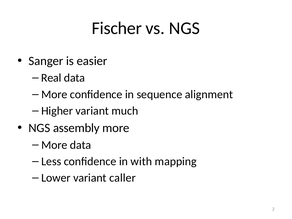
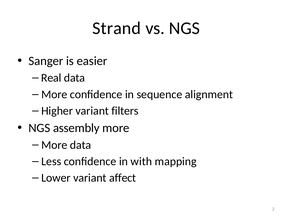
Fischer: Fischer -> Strand
much: much -> filters
caller: caller -> affect
